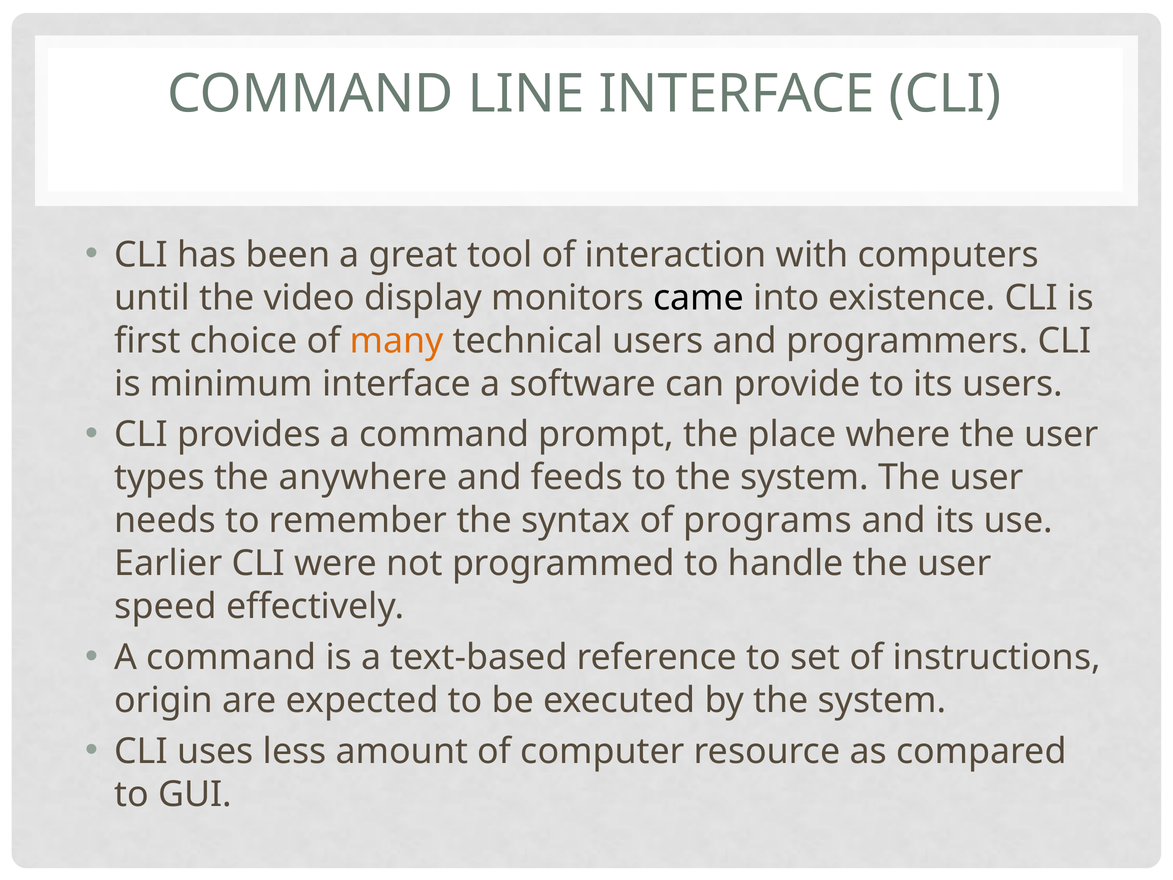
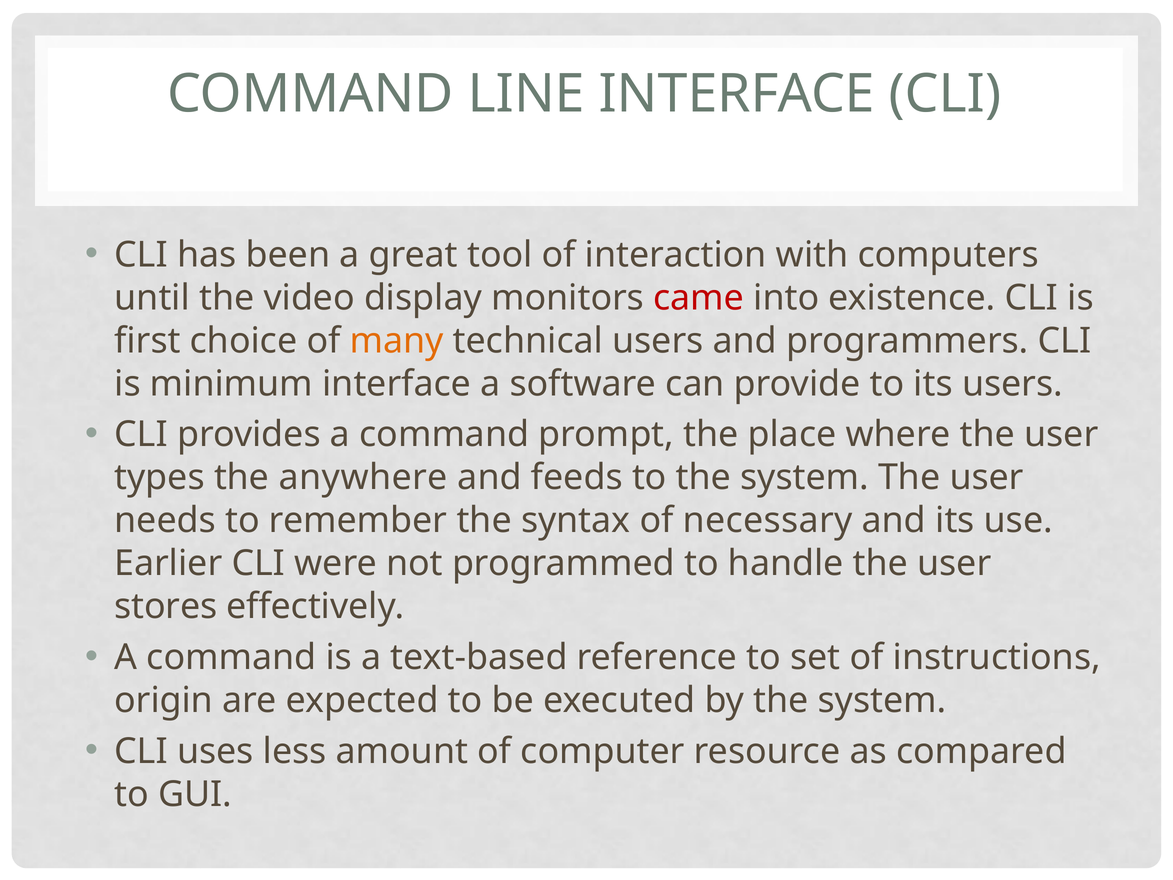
came colour: black -> red
programs: programs -> necessary
speed: speed -> stores
